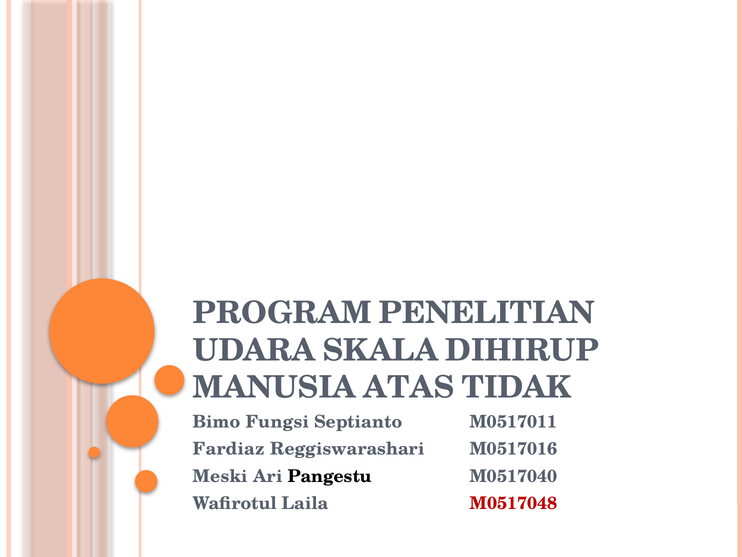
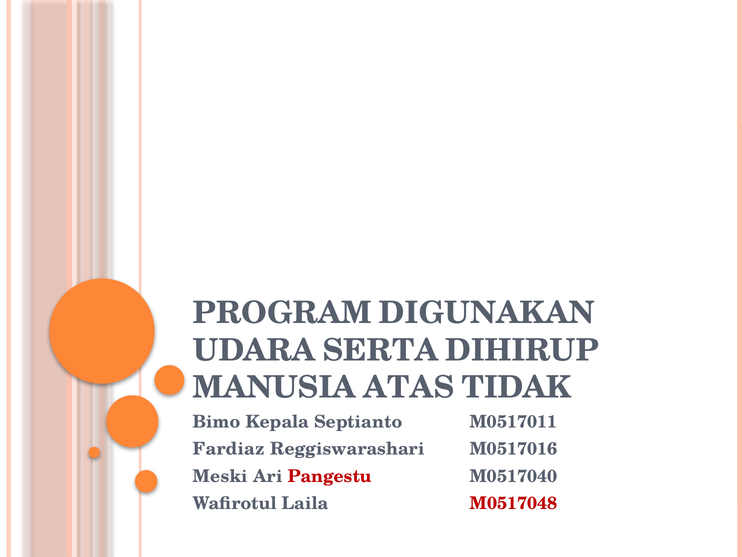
PENELITIAN: PENELITIAN -> DIGUNAKAN
SKALA: SKALA -> SERTA
Fungsi: Fungsi -> Kepala
Pangestu colour: black -> red
